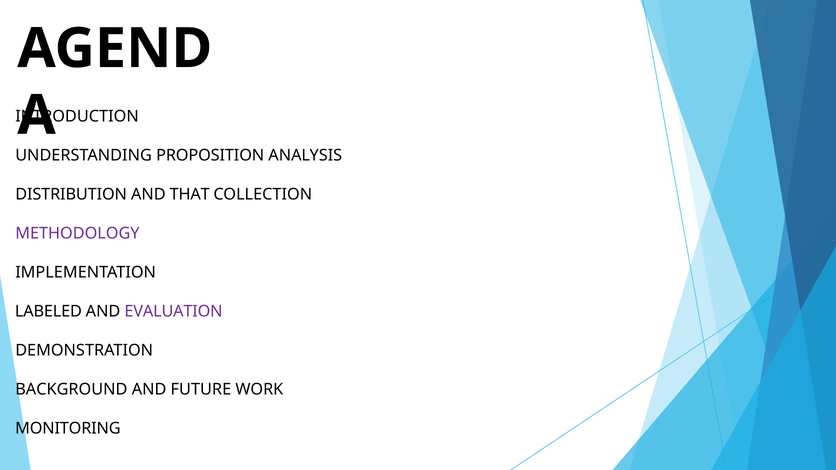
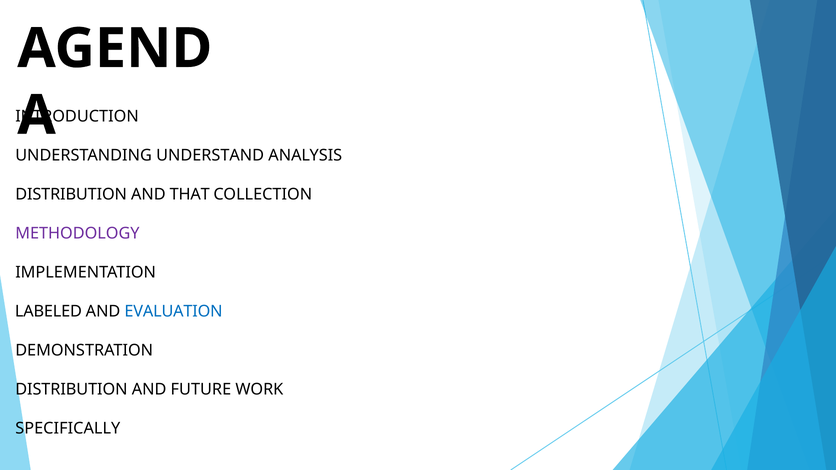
PROPOSITION: PROPOSITION -> UNDERSTAND
EVALUATION colour: purple -> blue
BACKGROUND at (71, 390): BACKGROUND -> DISTRIBUTION
MONITORING: MONITORING -> SPECIFICALLY
